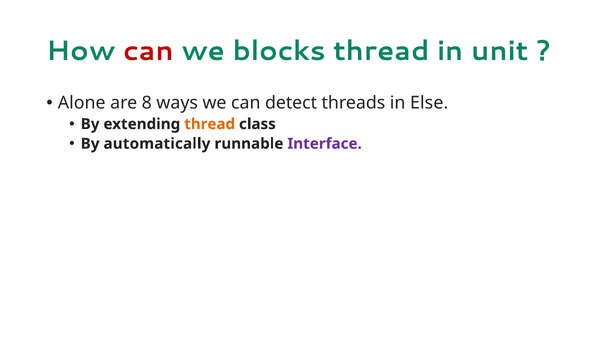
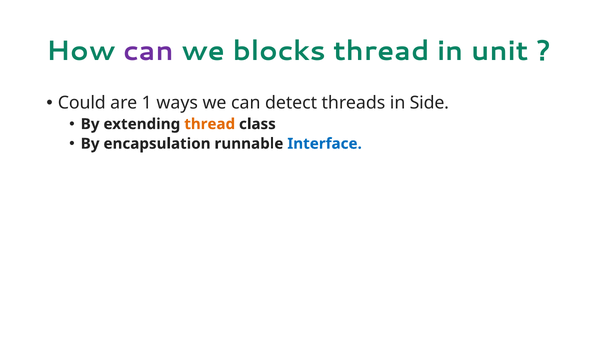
can at (148, 51) colour: red -> purple
Alone: Alone -> Could
8: 8 -> 1
Else: Else -> Side
automatically: automatically -> encapsulation
Interface colour: purple -> blue
